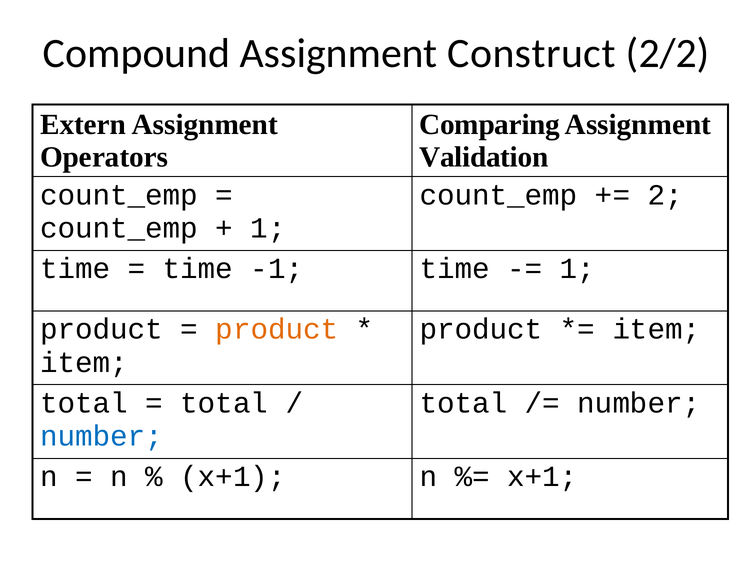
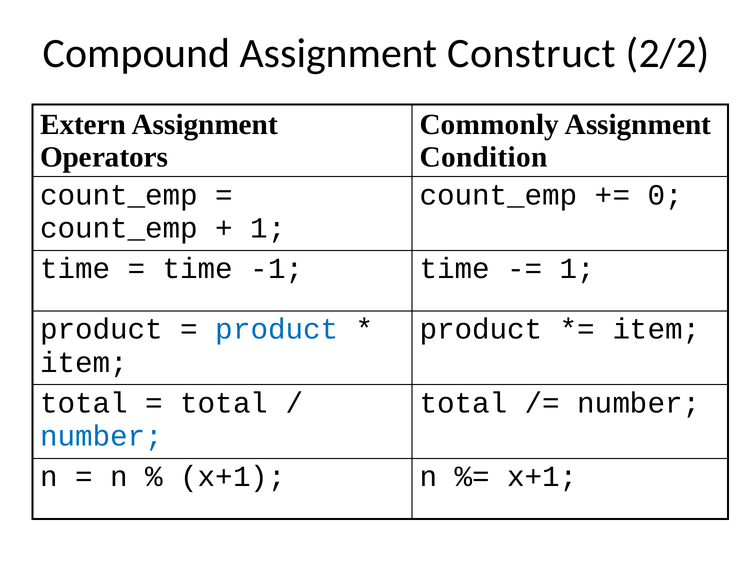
Comparing: Comparing -> Commonly
Validation: Validation -> Condition
2: 2 -> 0
product at (277, 330) colour: orange -> blue
